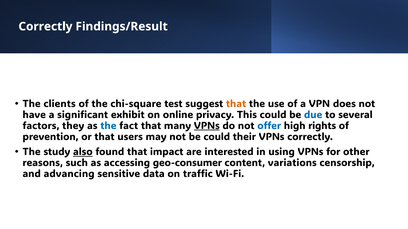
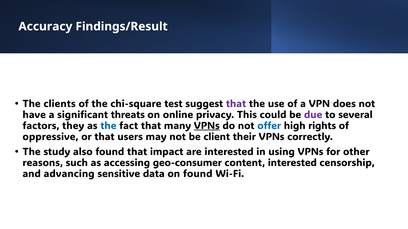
Correctly at (45, 27): Correctly -> Accuracy
that at (236, 104) colour: orange -> purple
exhibit: exhibit -> threats
due colour: blue -> purple
prevention: prevention -> oppressive
be could: could -> client
also underline: present -> none
content variations: variations -> interested
on traffic: traffic -> found
